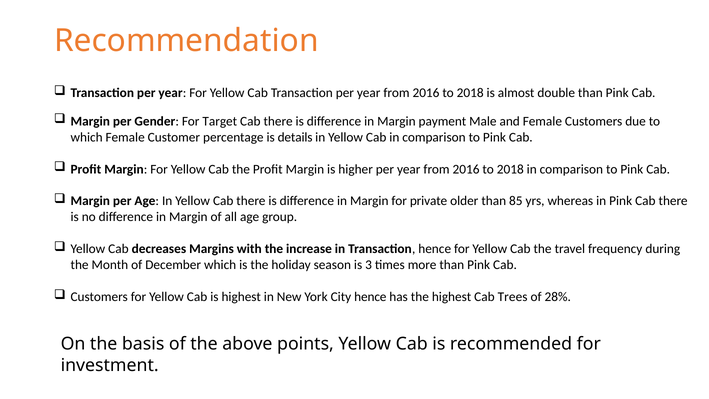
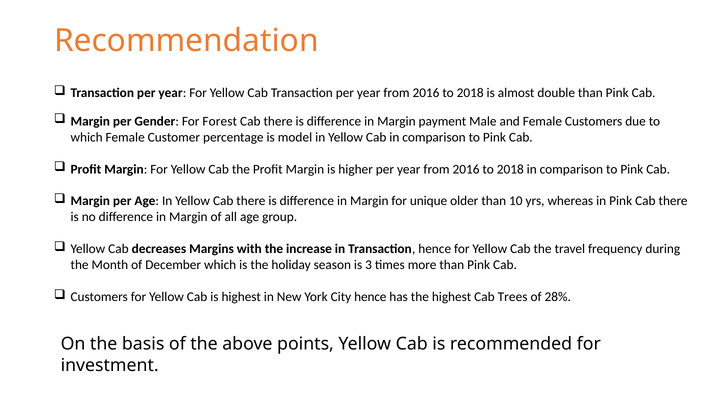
Target: Target -> Forest
details: details -> model
private: private -> unique
85: 85 -> 10
